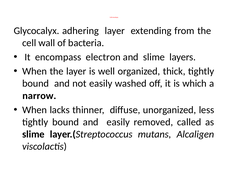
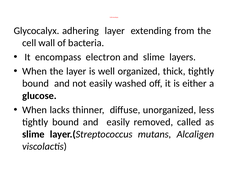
which: which -> either
narrow: narrow -> glucose
